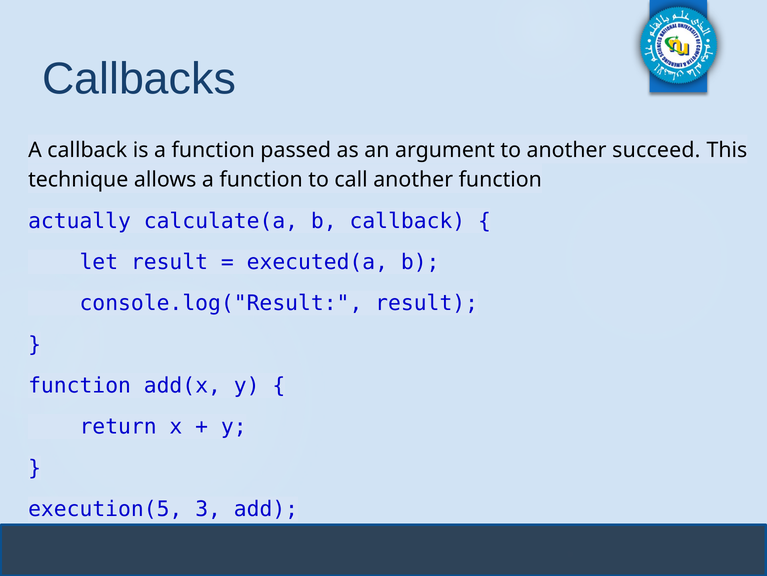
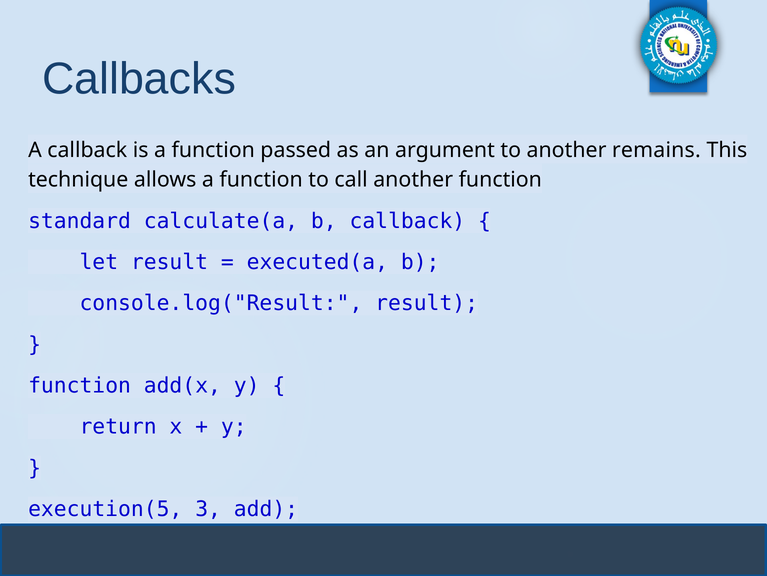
succeed: succeed -> remains
actually: actually -> standard
